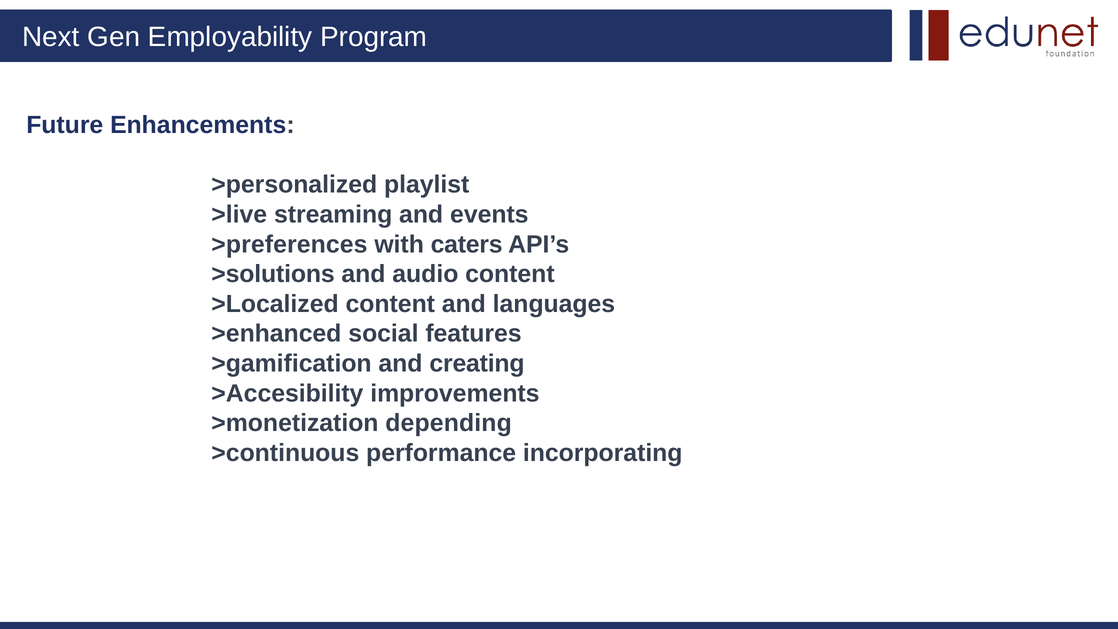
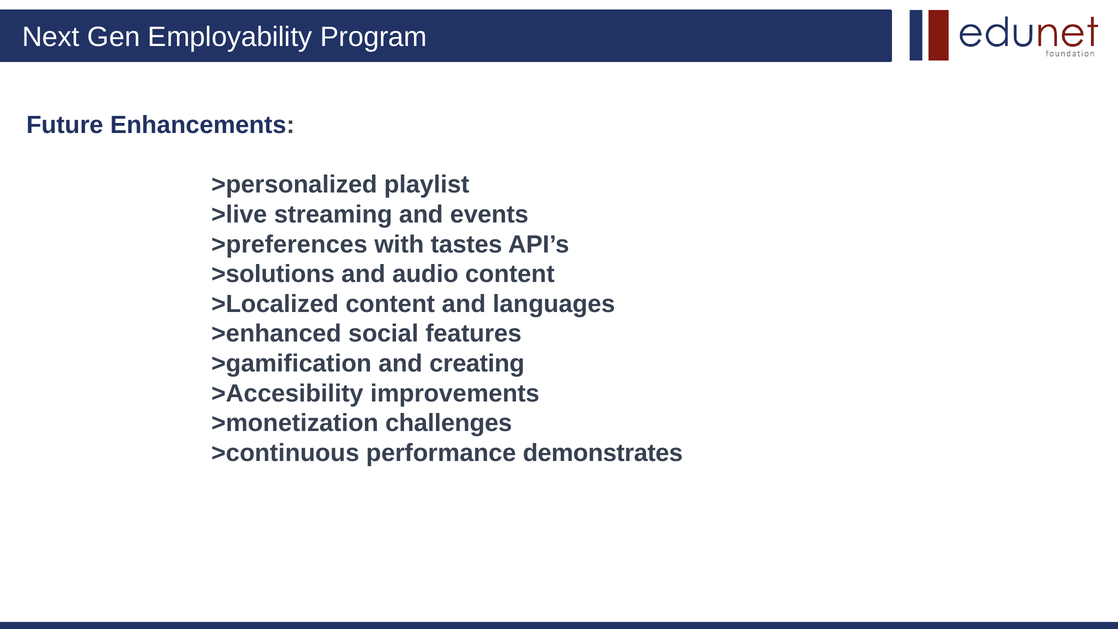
caters: caters -> tastes
depending: depending -> challenges
incorporating: incorporating -> demonstrates
